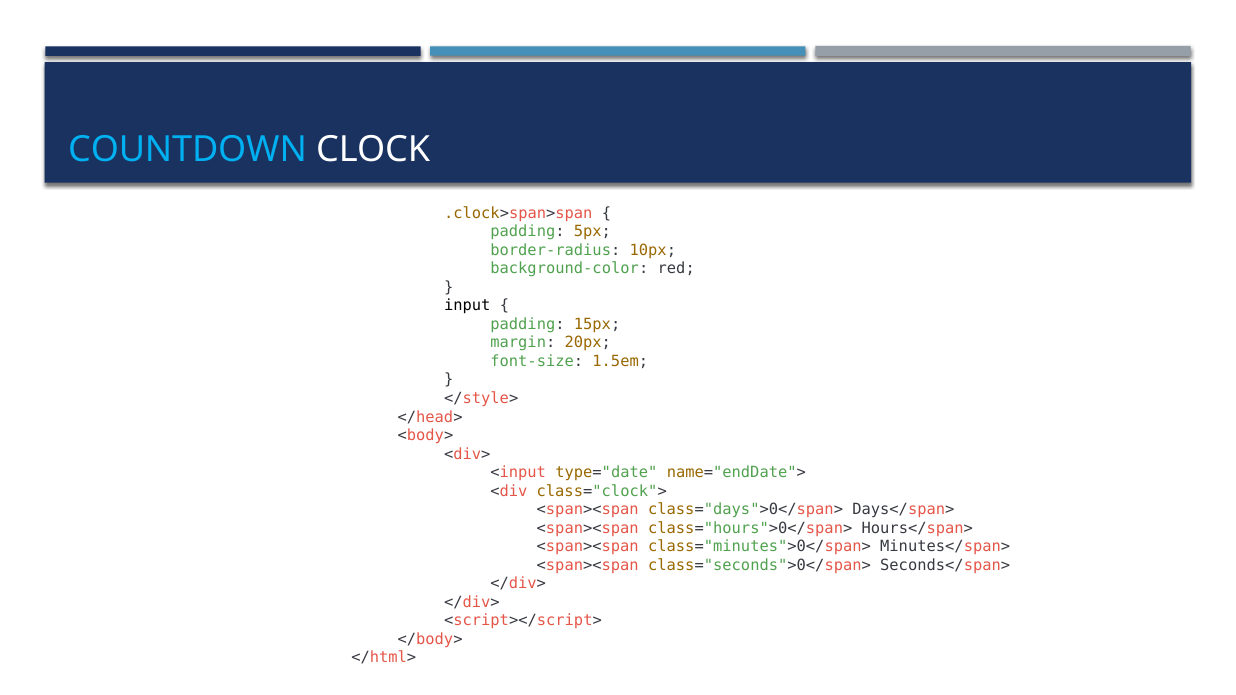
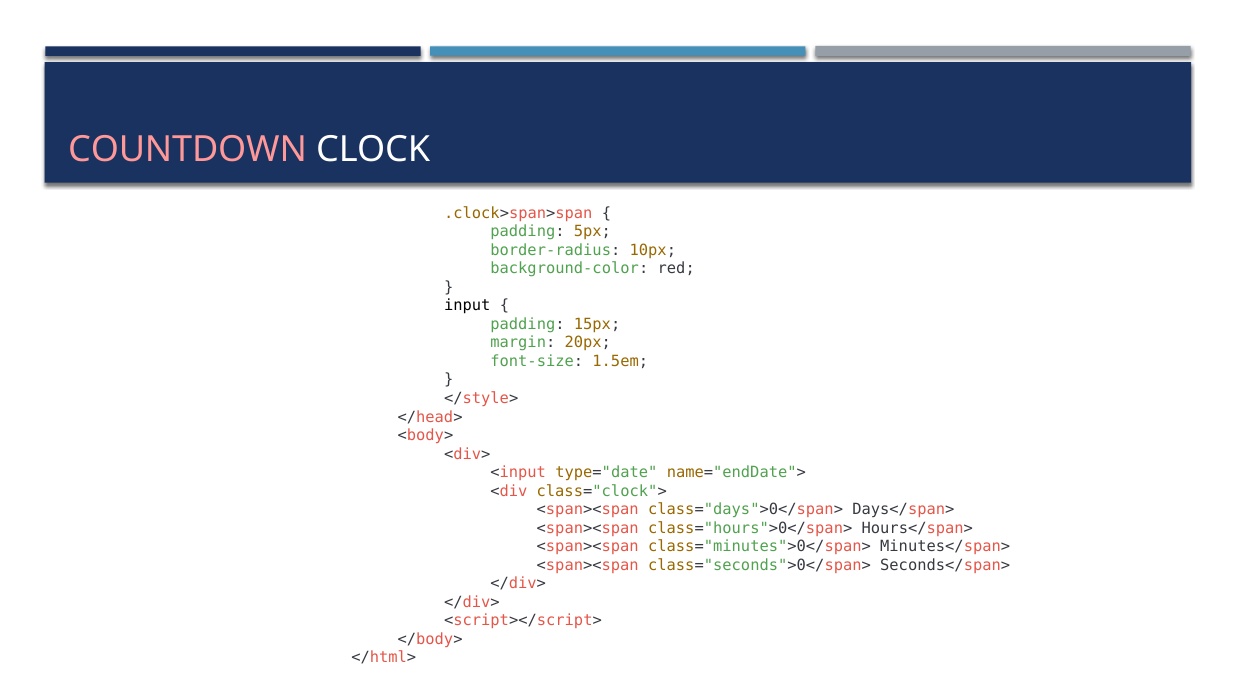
COUNTDOWN colour: light blue -> pink
